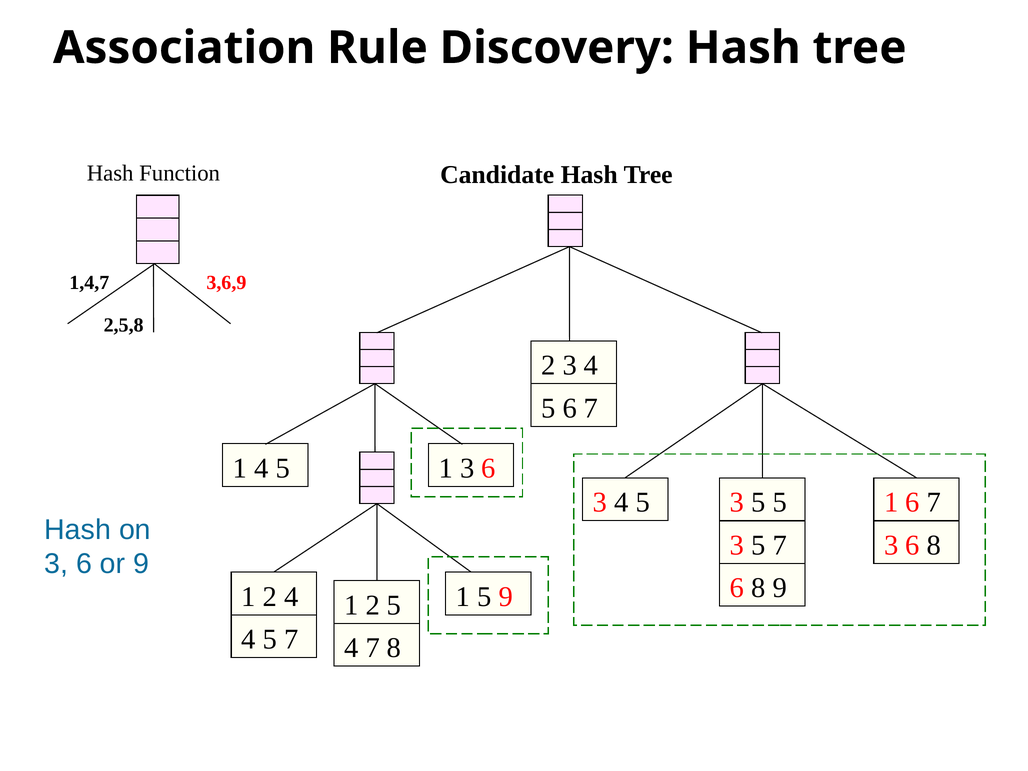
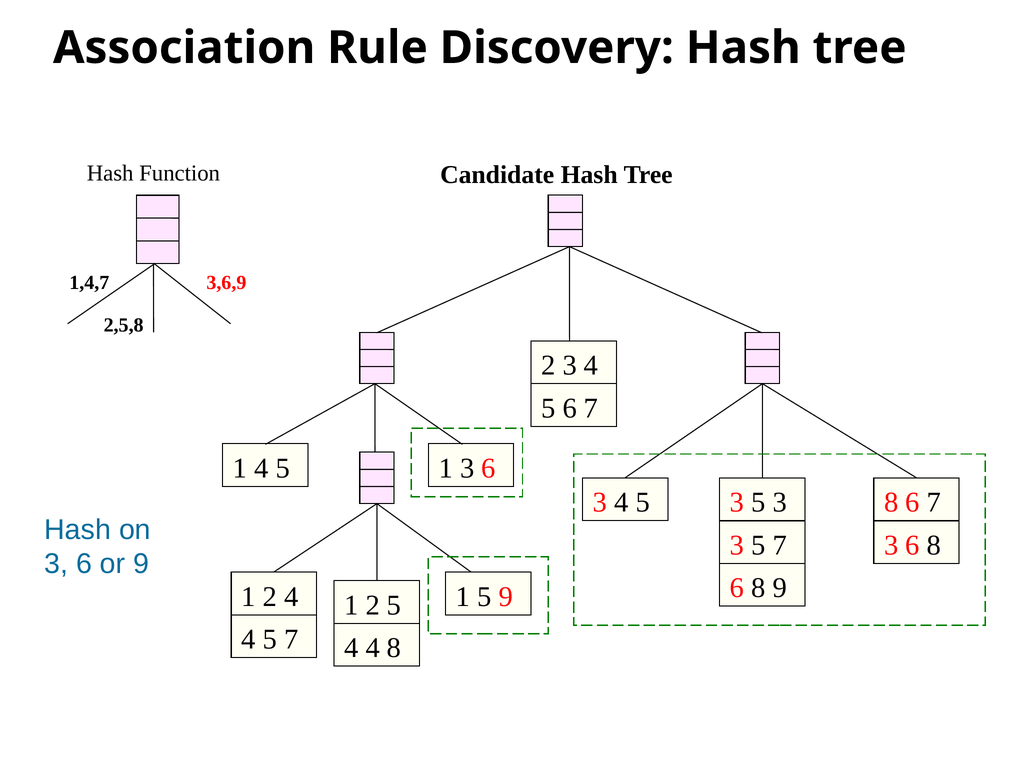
5 5: 5 -> 3
3 4 5 1: 1 -> 8
7 at (373, 648): 7 -> 4
